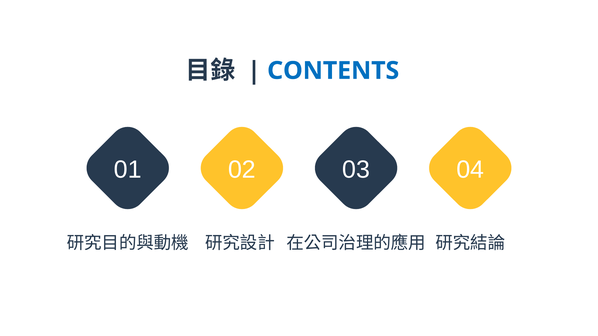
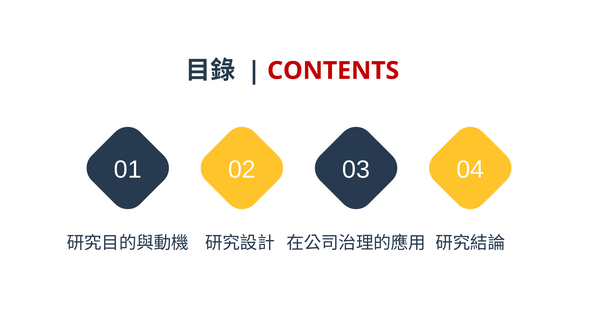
CONTENTS colour: blue -> red
